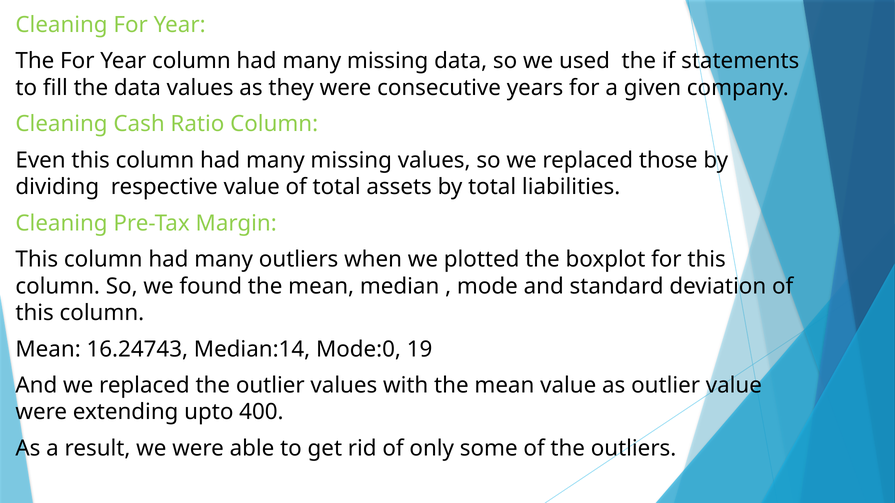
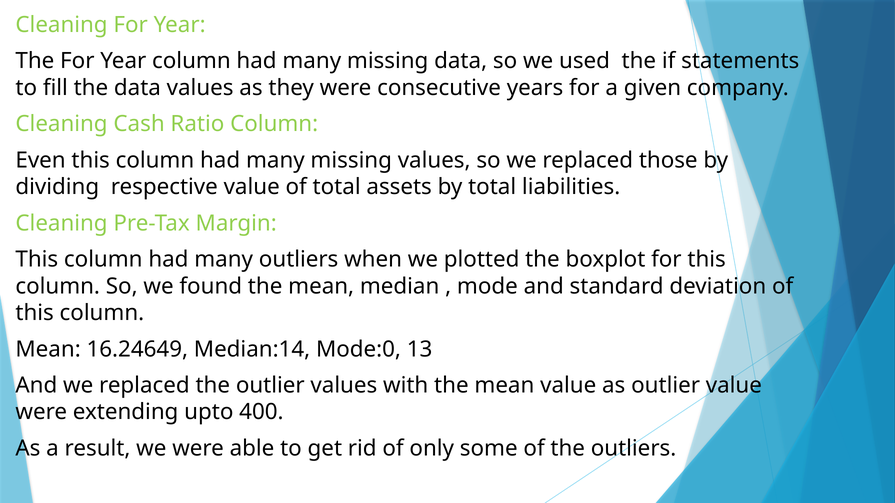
16.24743: 16.24743 -> 16.24649
19: 19 -> 13
